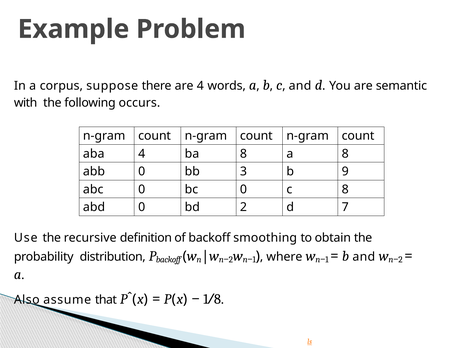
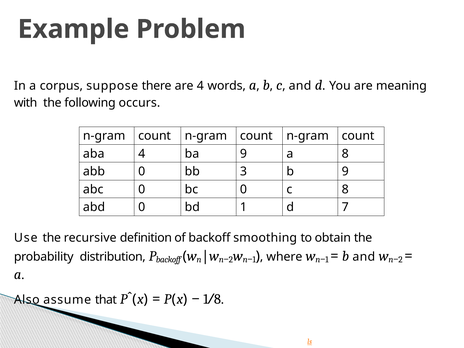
semantic: semantic -> meaning
ba 8: 8 -> 9
bd 2: 2 -> 1
